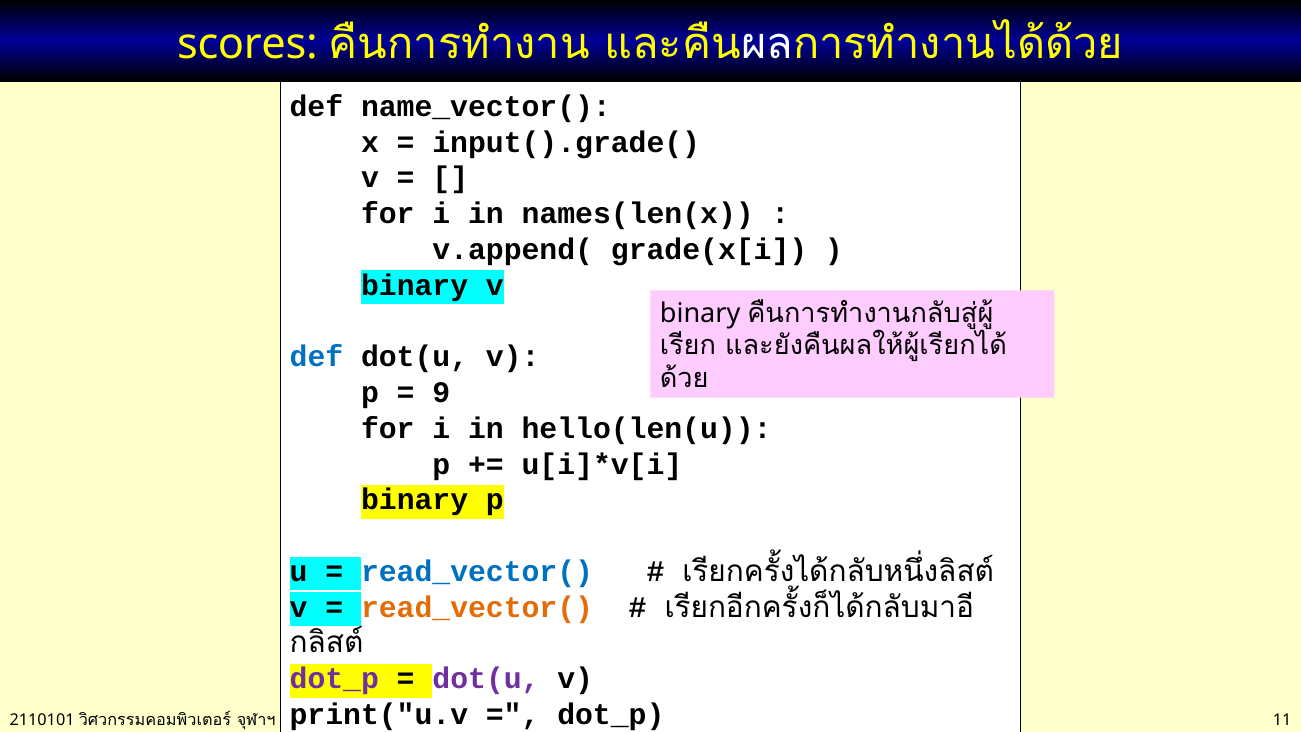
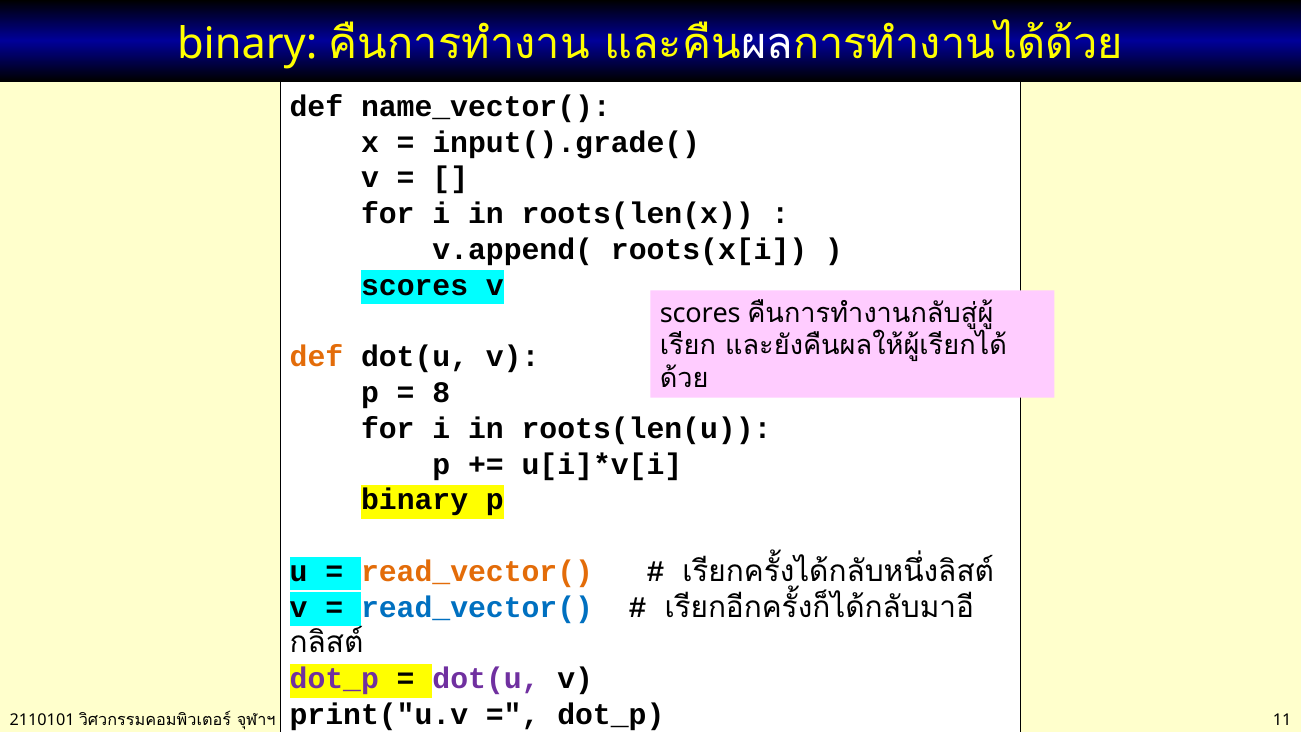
scores at (247, 44): scores -> binary
names(len(x: names(len(x -> roots(len(x
grade(x[i: grade(x[i -> roots(x[i
binary at (415, 285): binary -> scores
binary at (700, 313): binary -> scores
def at (316, 357) colour: blue -> orange
9: 9 -> 8
hello(len(u: hello(len(u -> roots(len(u
read_vector( at (477, 571) colour: blue -> orange
read_vector( at (477, 607) colour: orange -> blue
